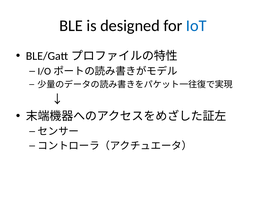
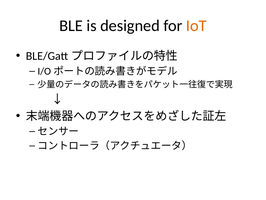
IoT colour: blue -> orange
